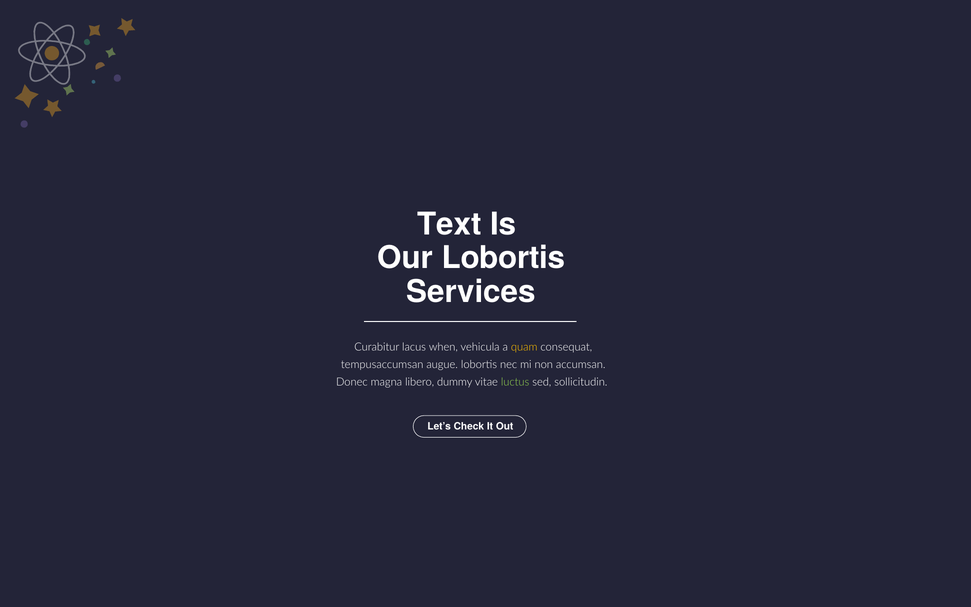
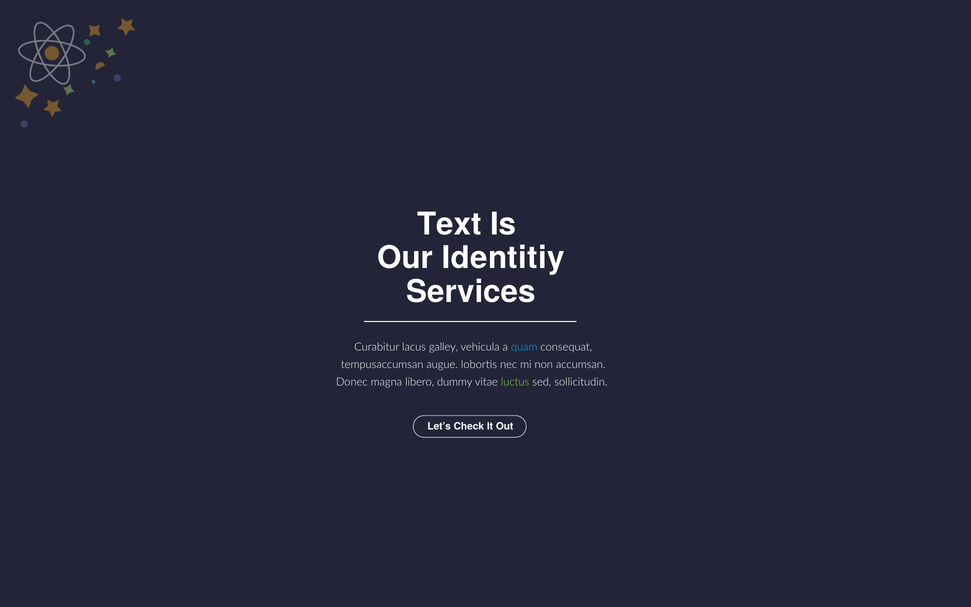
Our Lobortis: Lobortis -> Identitiy
when: when -> galley
quam colour: yellow -> light blue
